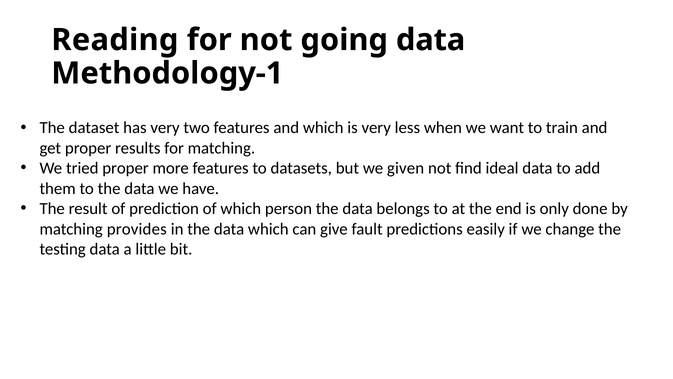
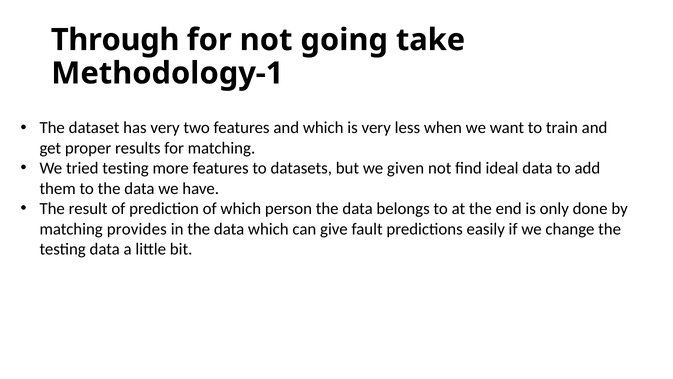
Reading: Reading -> Through
going data: data -> take
tried proper: proper -> testing
